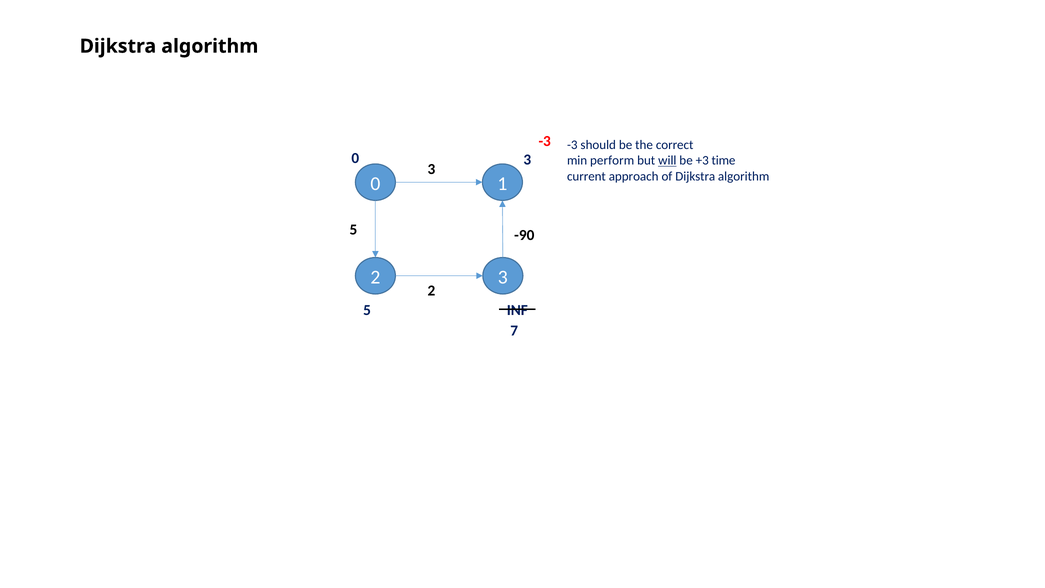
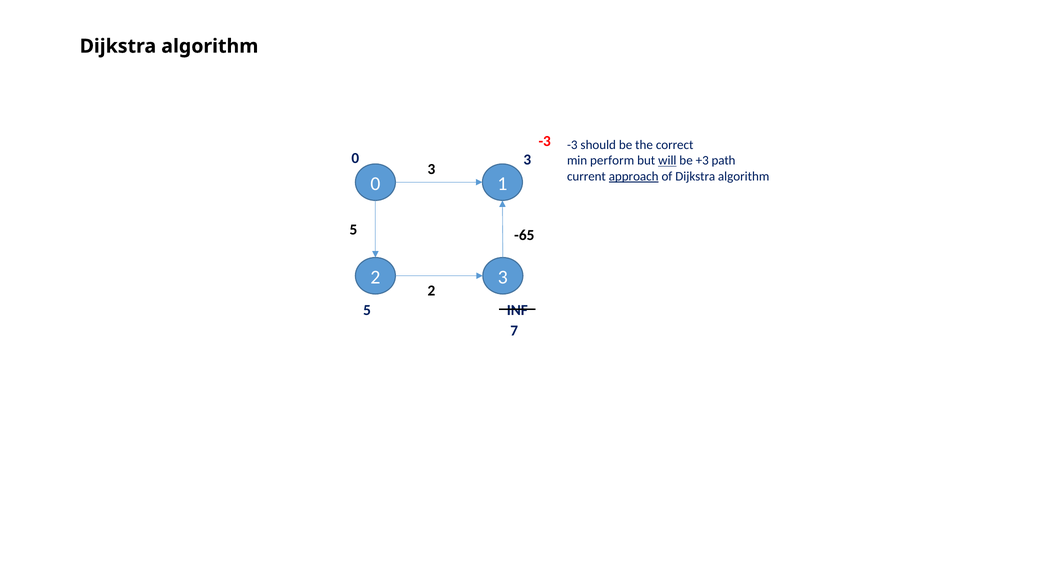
time: time -> path
approach underline: none -> present
-90: -90 -> -65
